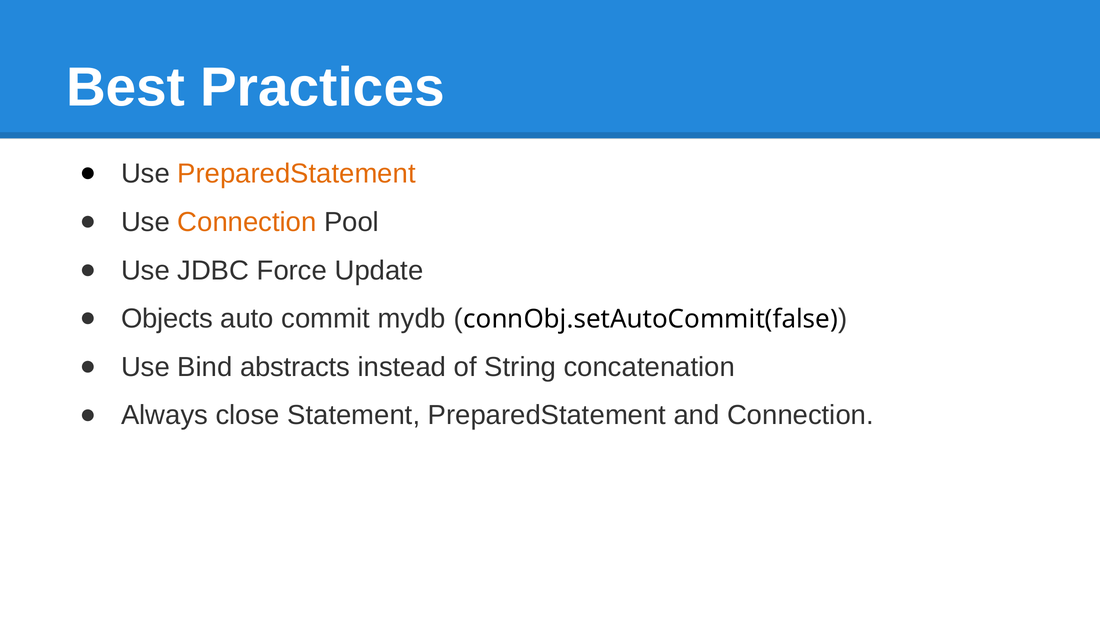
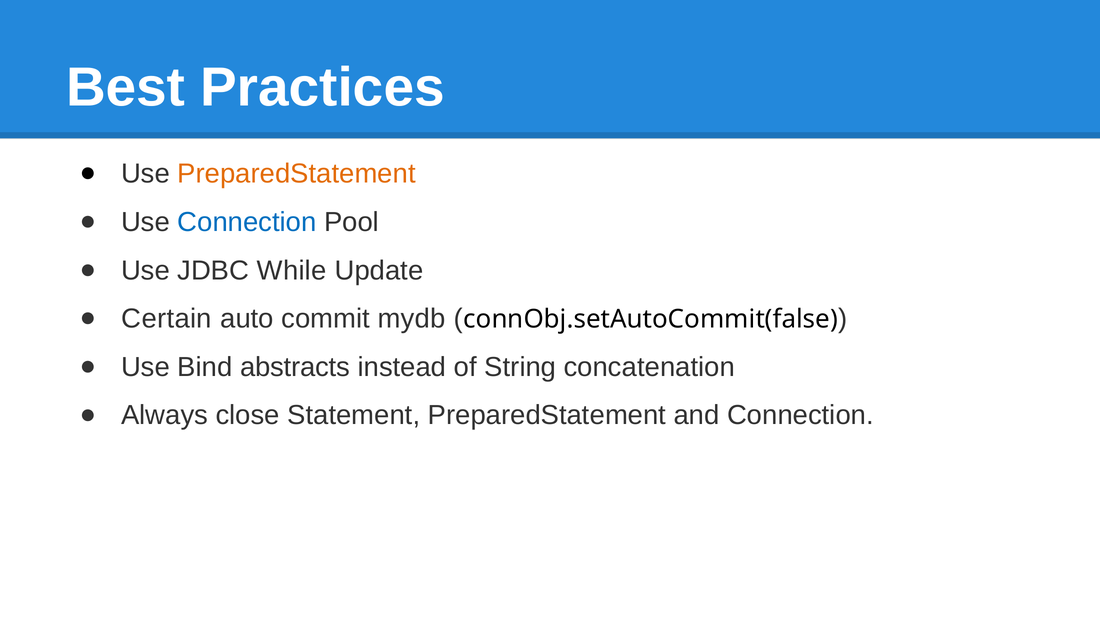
Connection at (247, 222) colour: orange -> blue
Force: Force -> While
Objects: Objects -> Certain
